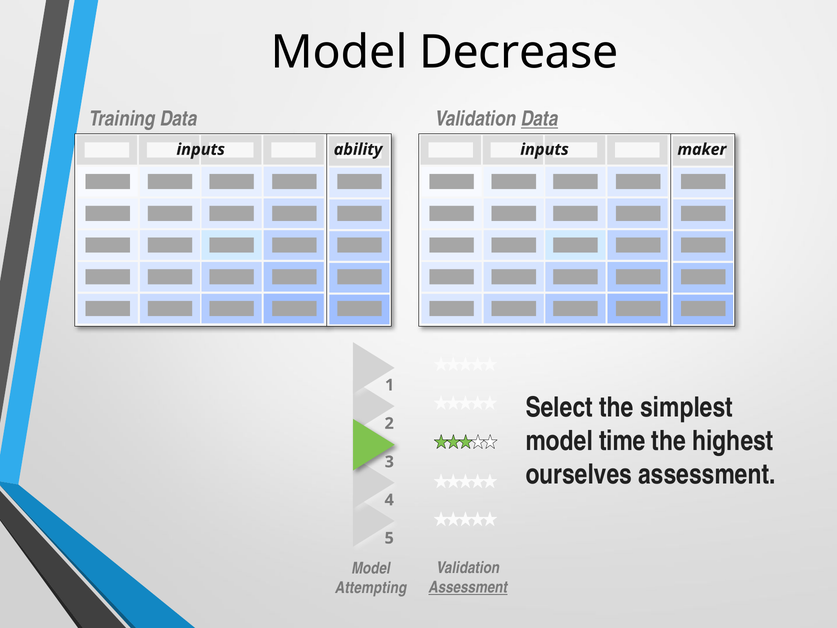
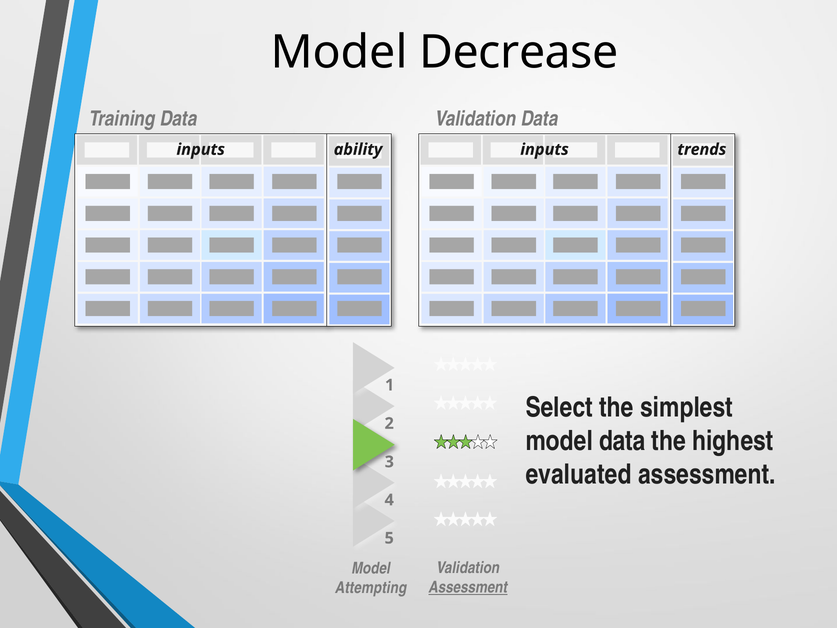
Data at (540, 119) underline: present -> none
maker: maker -> trends
model time: time -> data
ourselves: ourselves -> evaluated
